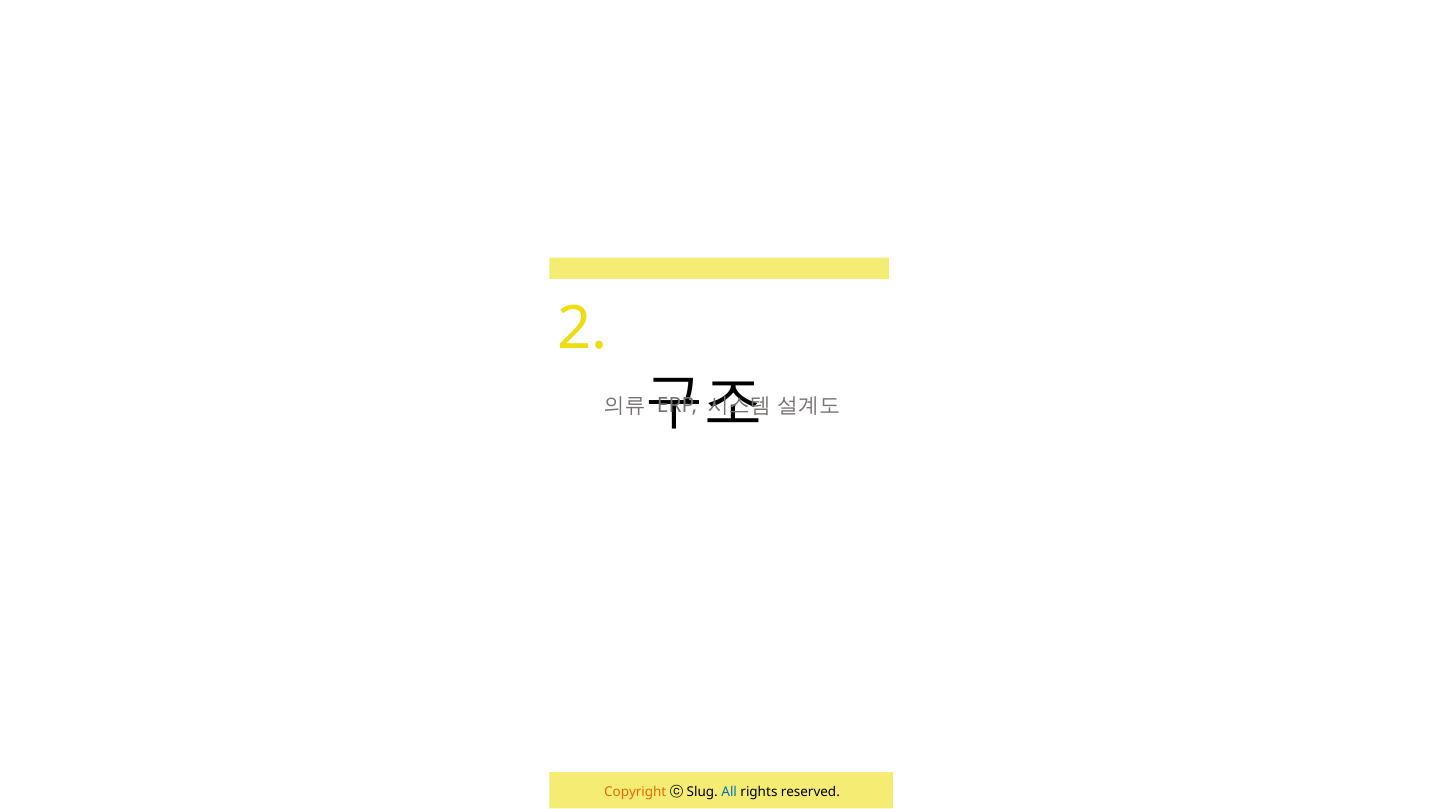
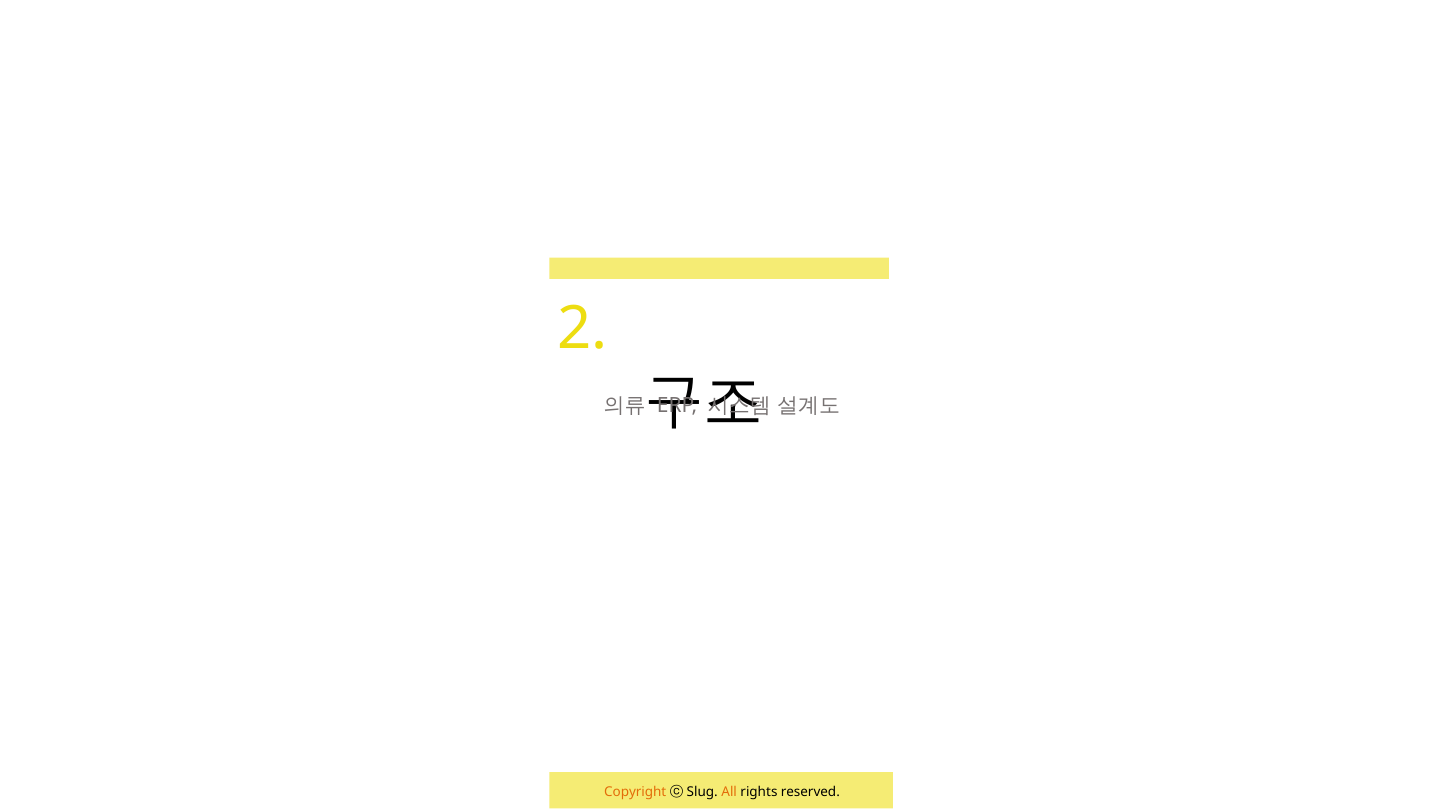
All colour: blue -> orange
